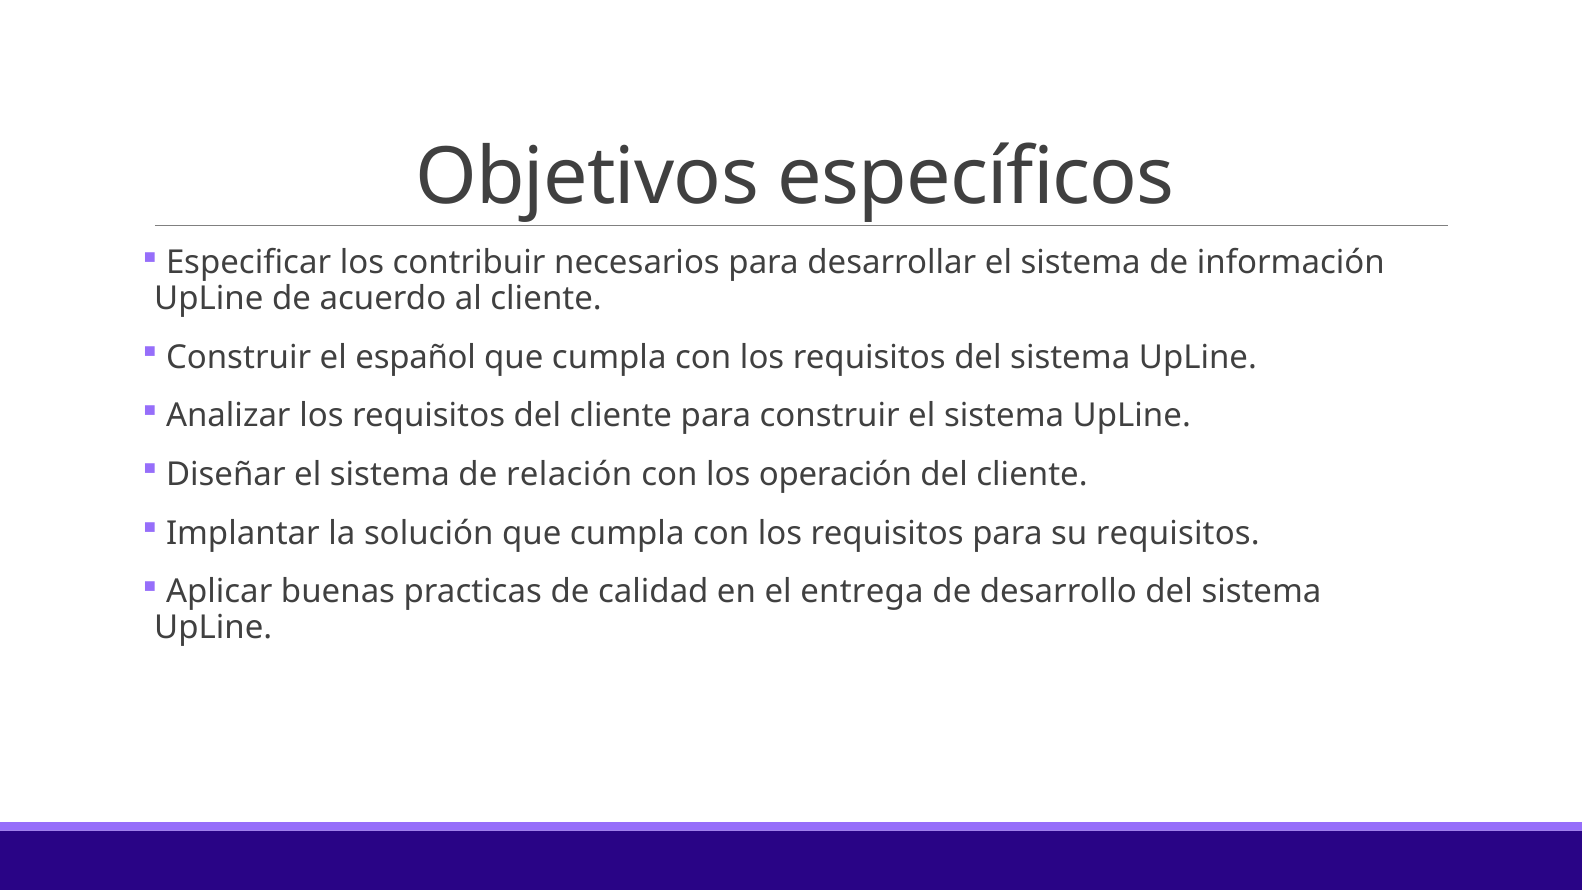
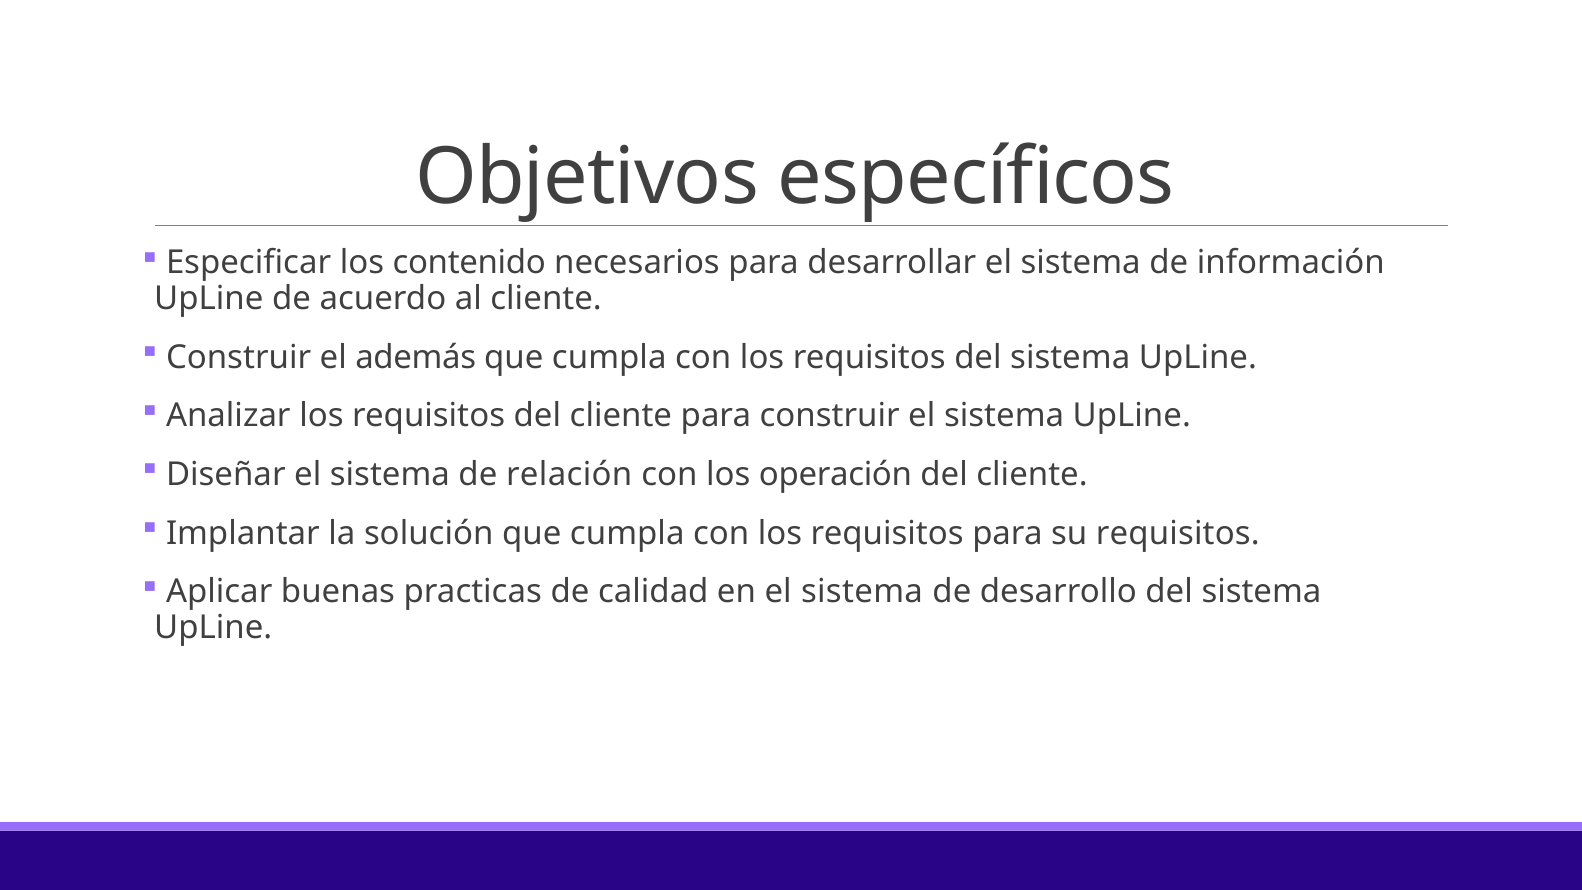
contribuir: contribuir -> contenido
español: español -> además
en el entrega: entrega -> sistema
